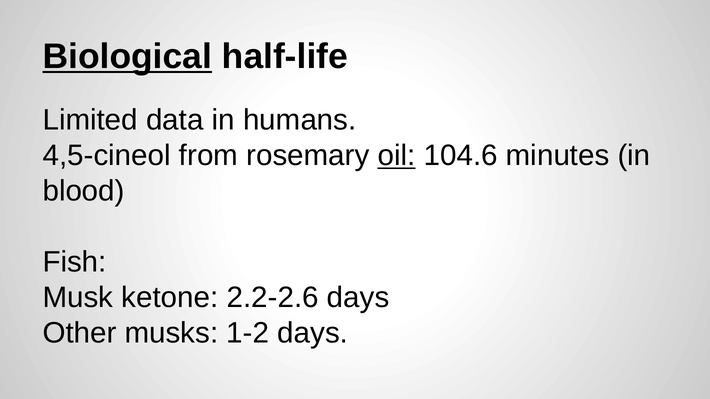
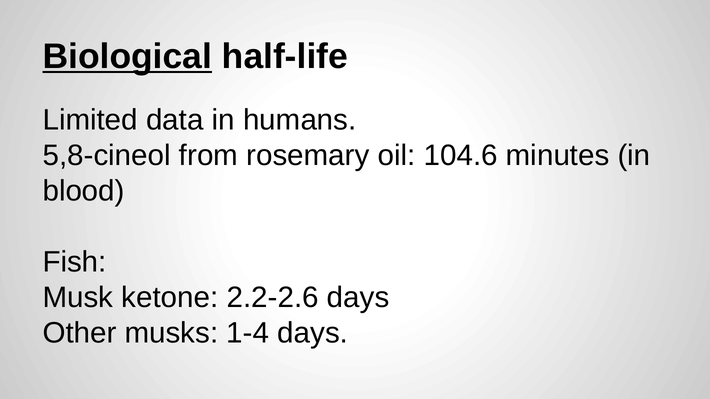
4,5-cineol: 4,5-cineol -> 5,8-cineol
oil underline: present -> none
1-2: 1-2 -> 1-4
